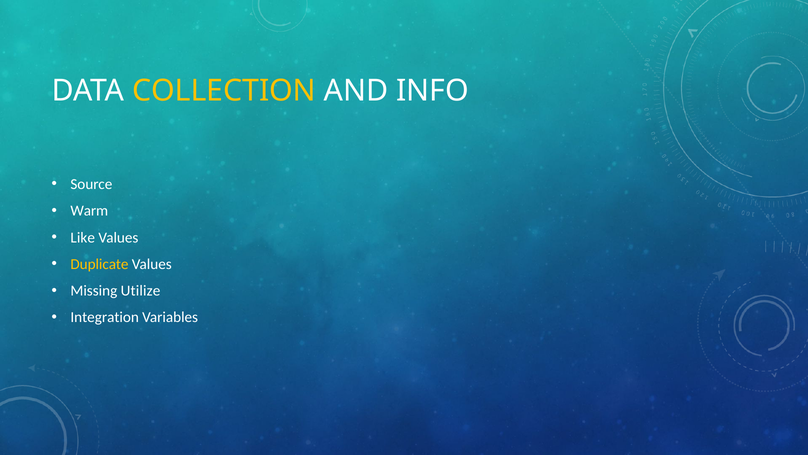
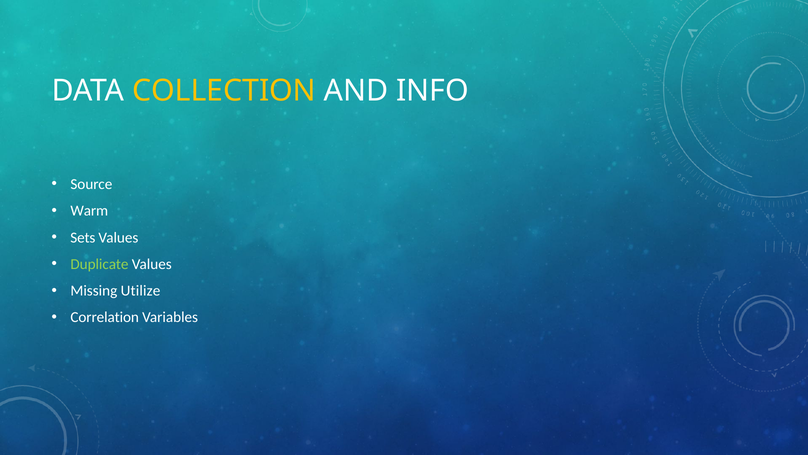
Like: Like -> Sets
Duplicate colour: yellow -> light green
Integration: Integration -> Correlation
